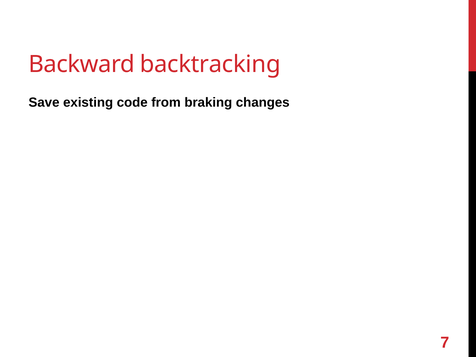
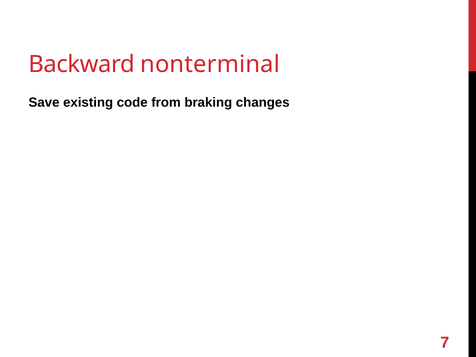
backtracking: backtracking -> nonterminal
